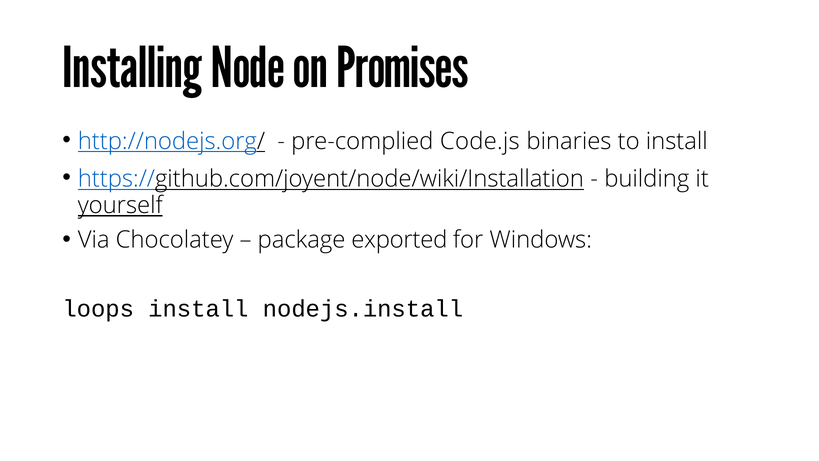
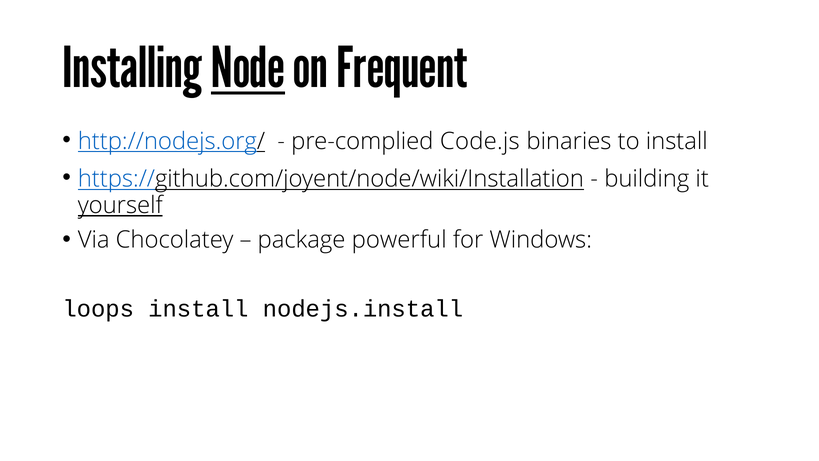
Node underline: none -> present
Promises: Promises -> Frequent
exported: exported -> powerful
